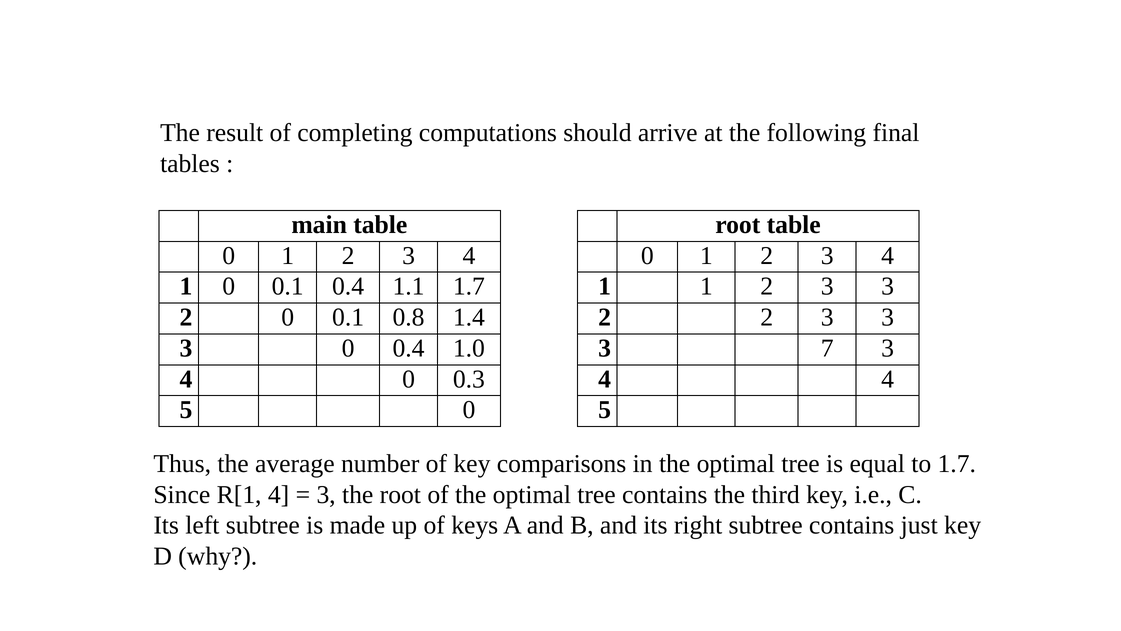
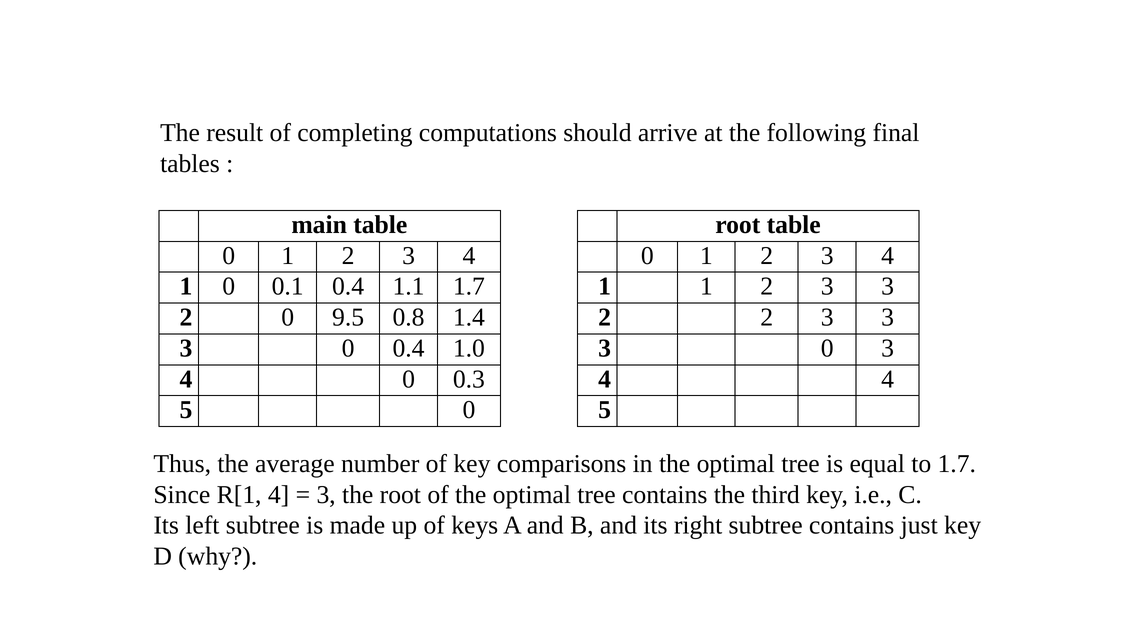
2 0 0.1: 0.1 -> 9.5
7 at (827, 348): 7 -> 0
